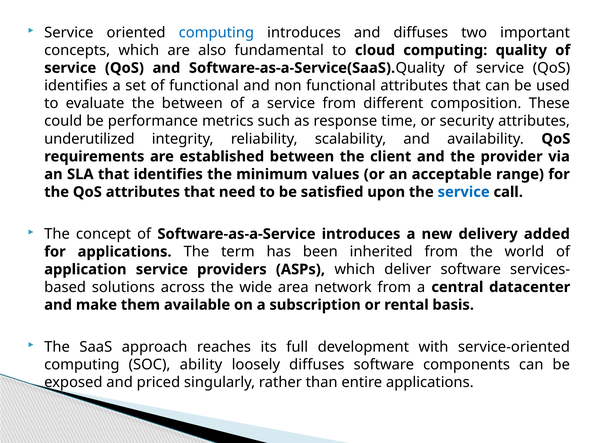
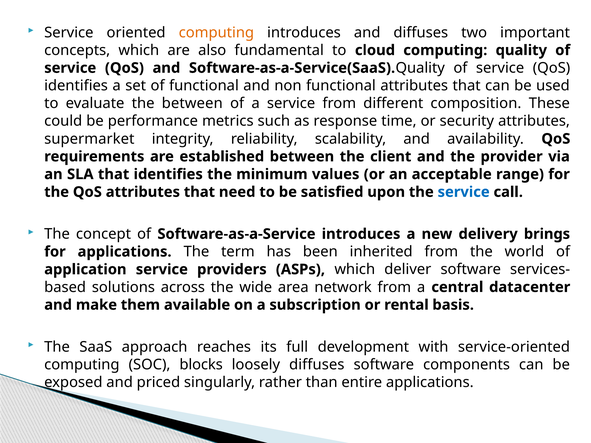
computing at (216, 33) colour: blue -> orange
underutilized: underutilized -> supermarket
added: added -> brings
ability: ability -> blocks
